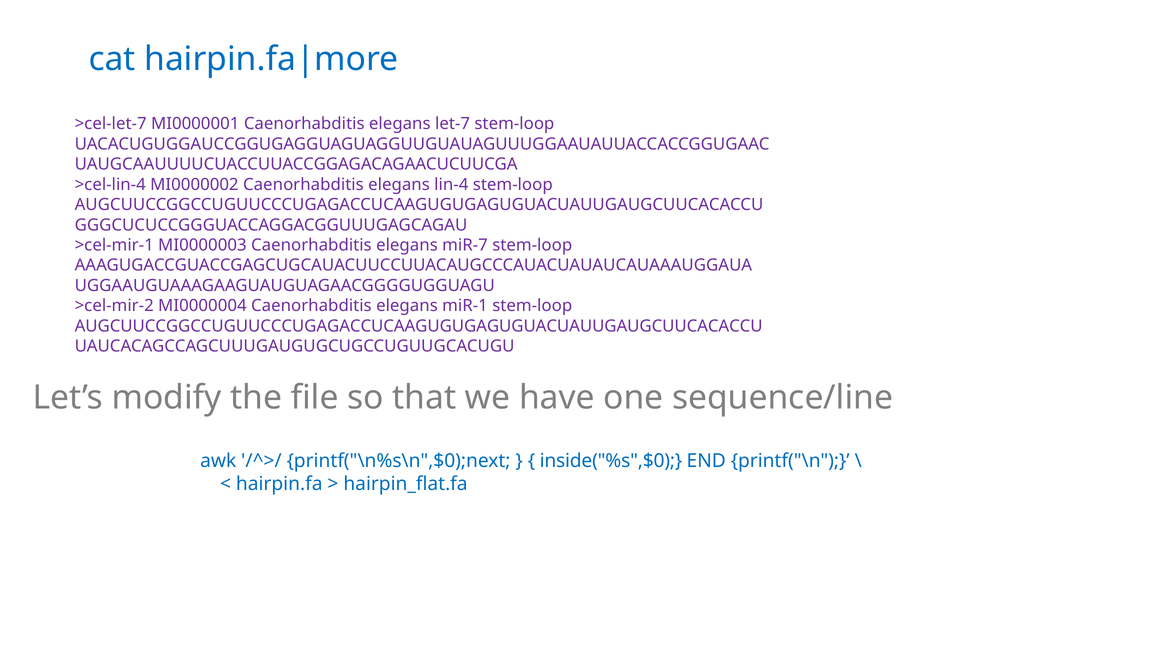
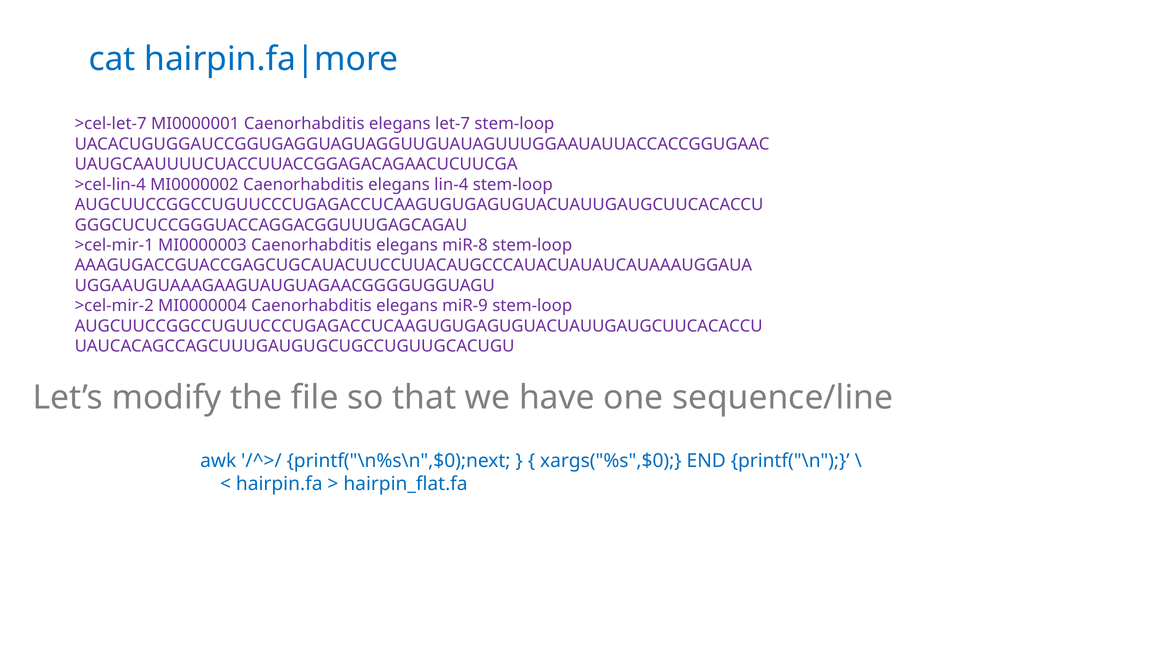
miR-7: miR-7 -> miR-8
miR-1: miR-1 -> miR-9
inside("%s",$0: inside("%s",$0 -> xargs("%s",$0
